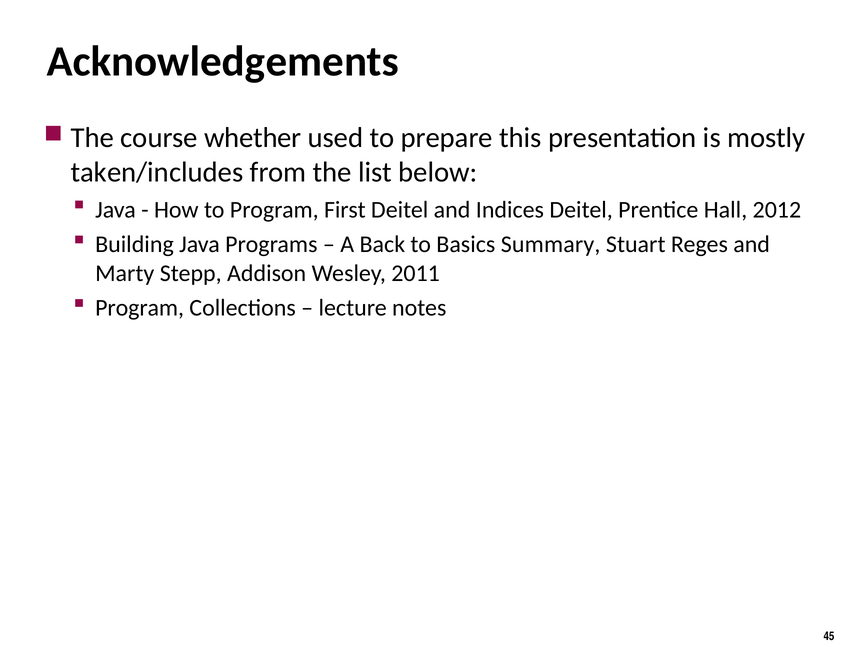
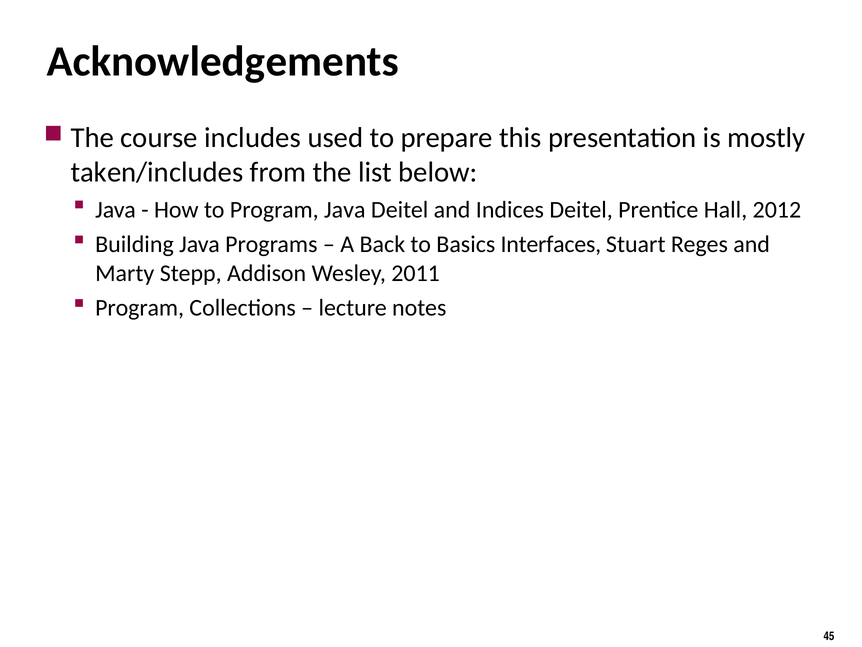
whether: whether -> includes
Program First: First -> Java
Summary: Summary -> Interfaces
